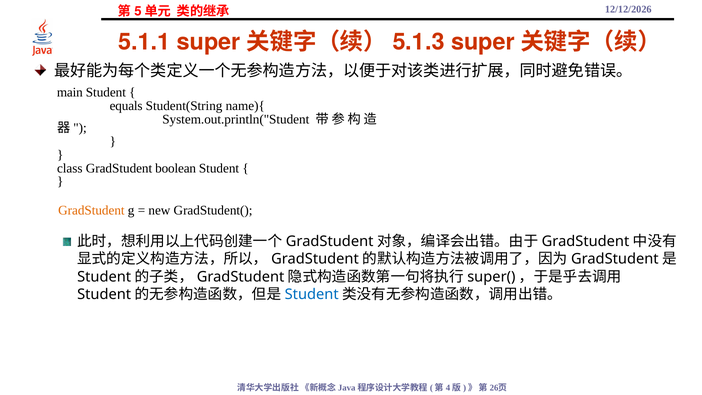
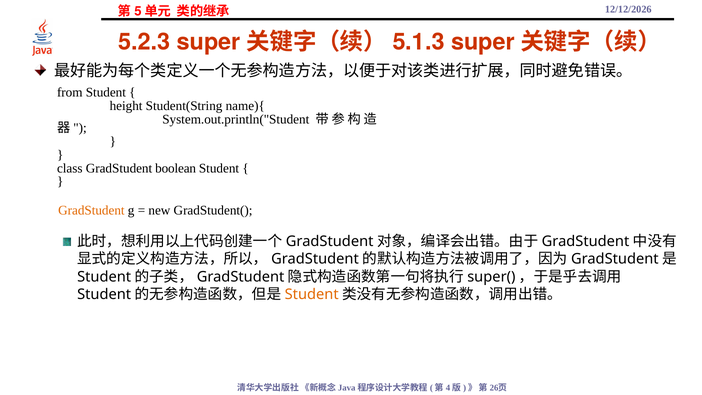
5.1.1: 5.1.1 -> 5.2.3
main: main -> from
equals: equals -> height
Student at (312, 294) colour: blue -> orange
